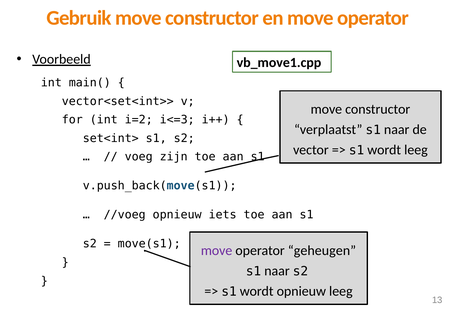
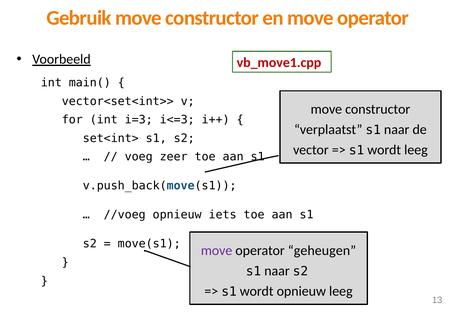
vb_move1.cpp colour: black -> red
i=2: i=2 -> i=3
zijn: zijn -> zeer
